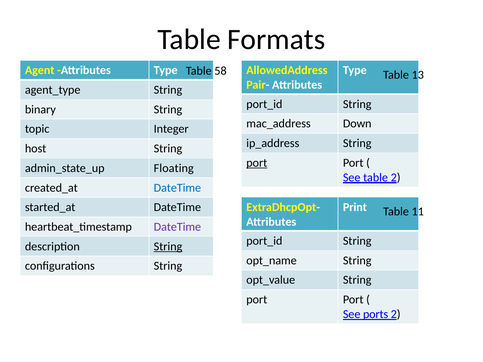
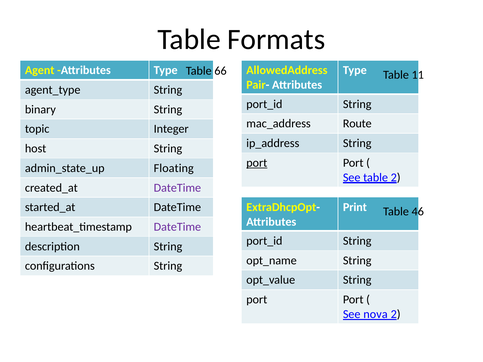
58: 58 -> 66
13: 13 -> 11
Down: Down -> Route
DateTime at (177, 188) colour: blue -> purple
11: 11 -> 46
String at (168, 247) underline: present -> none
ports: ports -> nova
